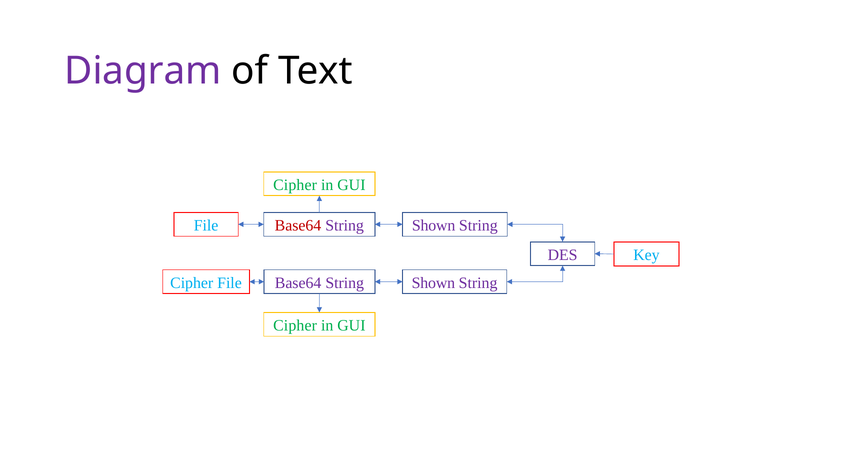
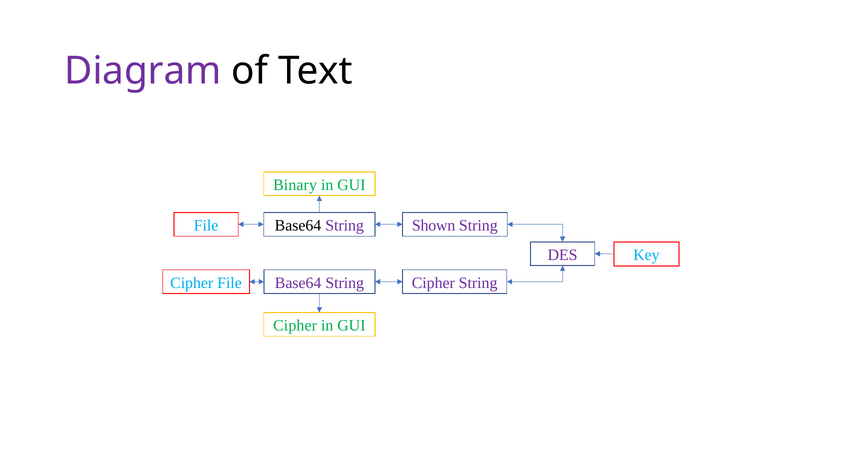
Cipher at (295, 185): Cipher -> Binary
Base64 at (298, 225) colour: red -> black
Shown at (433, 282): Shown -> Cipher
